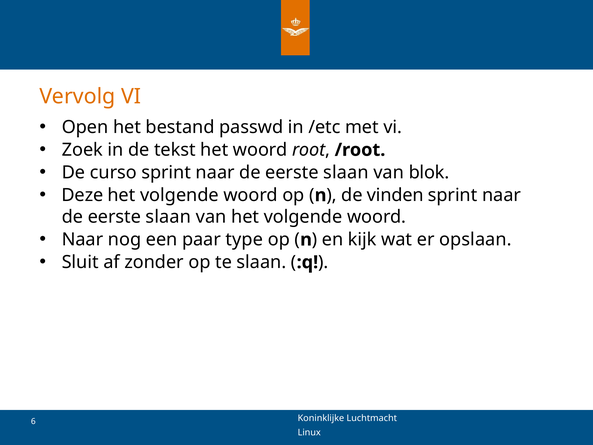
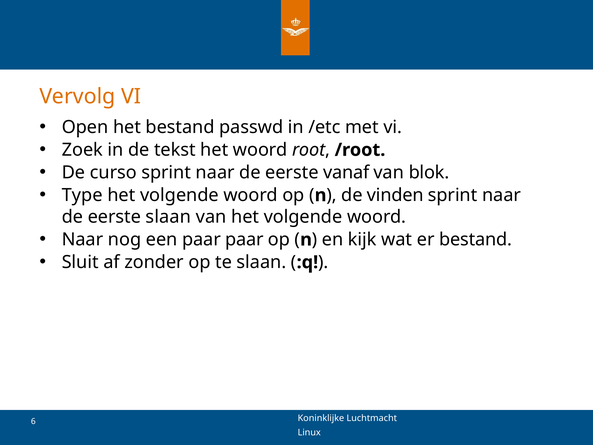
slaan at (346, 172): slaan -> vanaf
Deze: Deze -> Type
paar type: type -> paar
er opslaan: opslaan -> bestand
